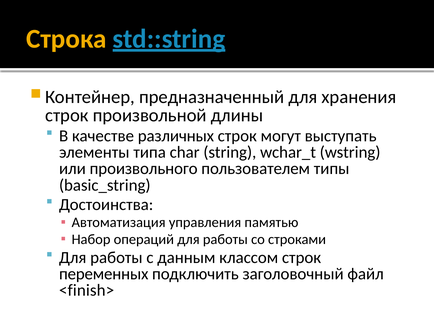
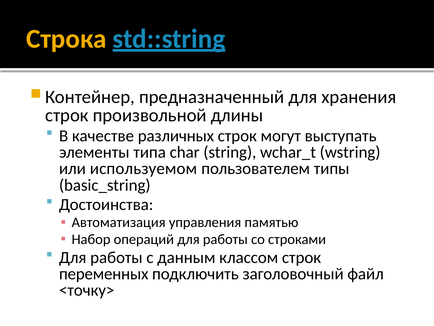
произвольного: произвольного -> используемом
<finish>: <finish> -> <точку>
